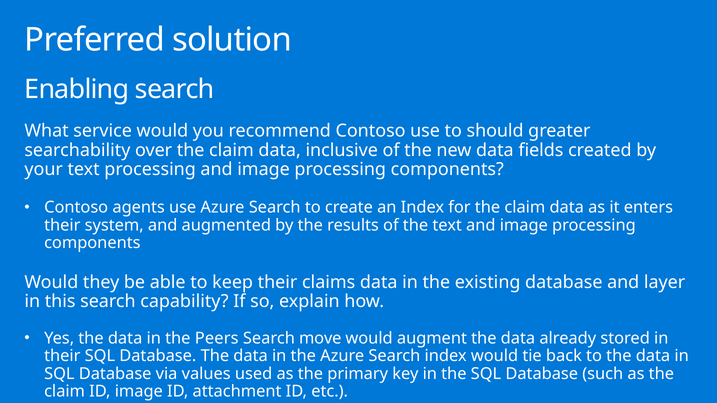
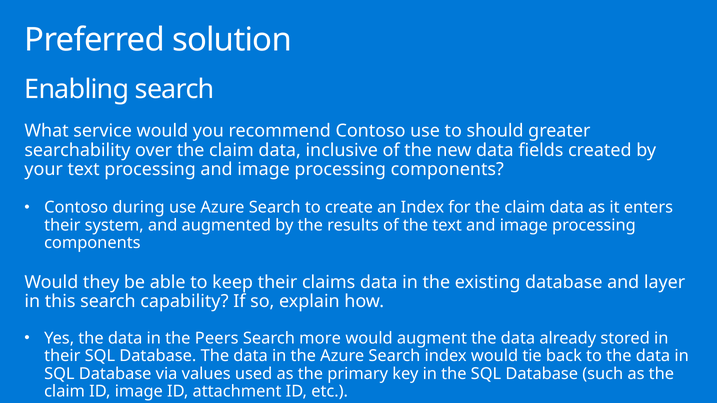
agents: agents -> during
move: move -> more
